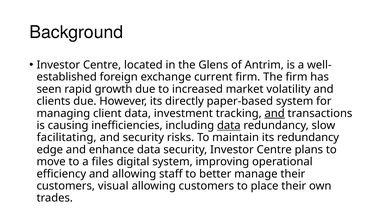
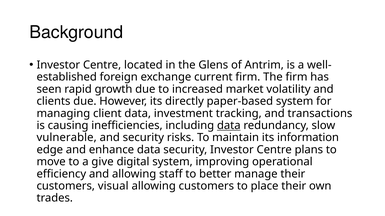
and at (275, 114) underline: present -> none
facilitating: facilitating -> vulnerable
its redundancy: redundancy -> information
files: files -> give
